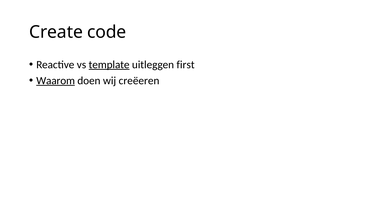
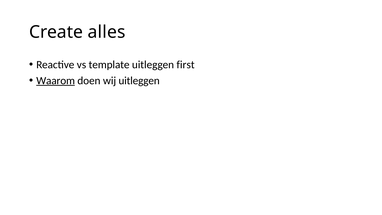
code: code -> alles
template underline: present -> none
wij creëeren: creëeren -> uitleggen
